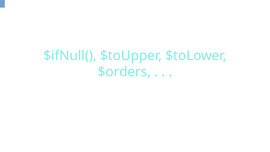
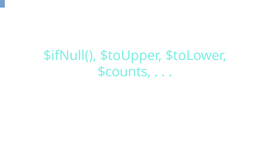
$orders: $orders -> $counts
